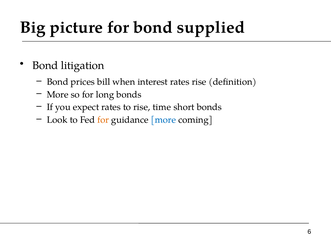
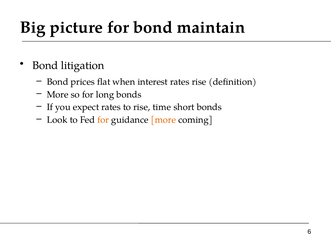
supplied: supplied -> maintain
bill: bill -> flat
more at (163, 120) colour: blue -> orange
